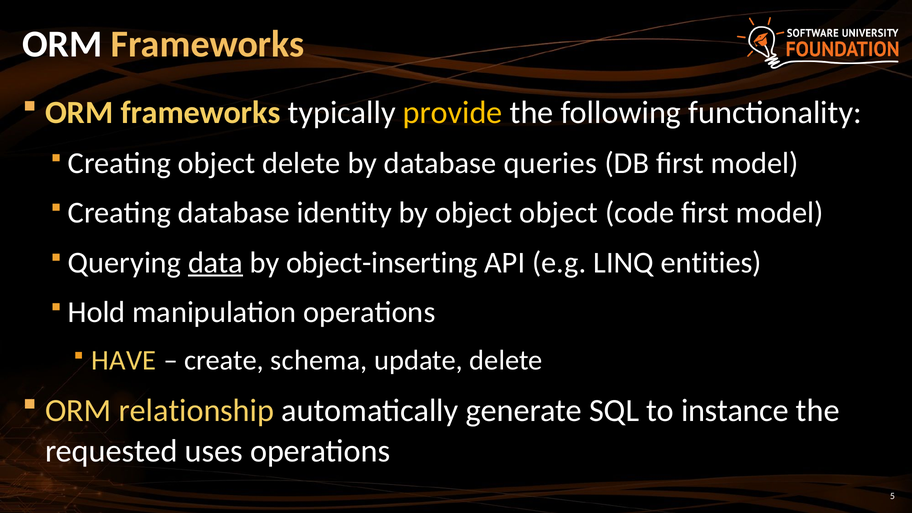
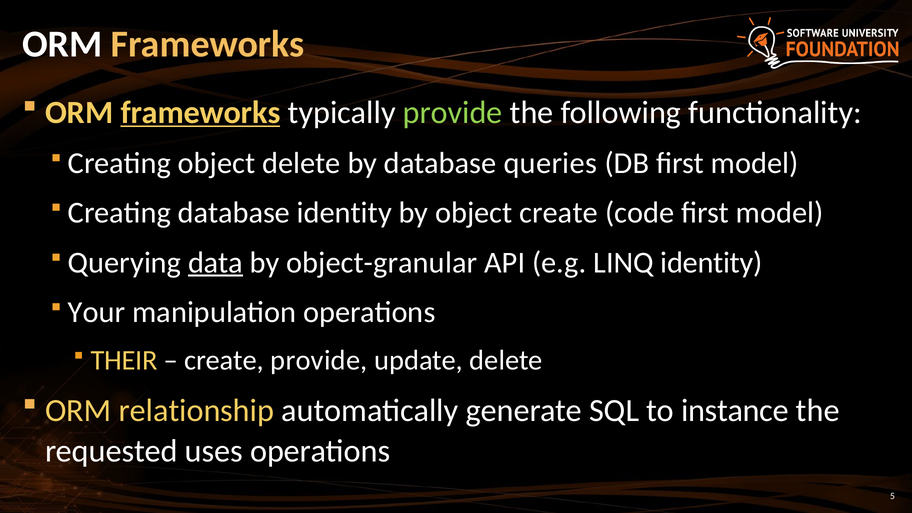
frameworks at (200, 112) underline: none -> present
provide at (453, 112) colour: yellow -> light green
object object: object -> create
object-inserting: object-inserting -> object-granular
LINQ entities: entities -> identity
Hold: Hold -> Your
HAVE: HAVE -> THEIR
create schema: schema -> provide
